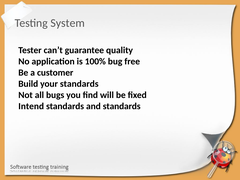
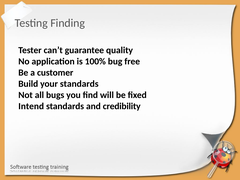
System: System -> Finding
and standards: standards -> credibility
